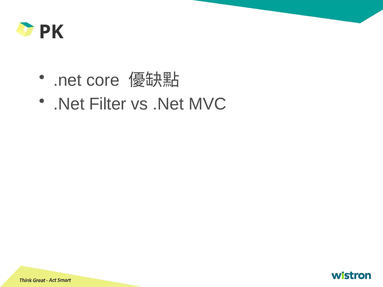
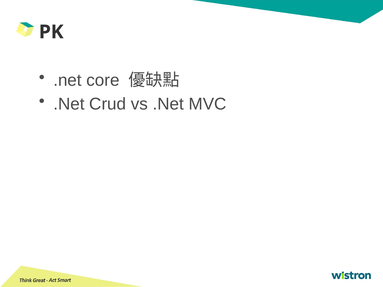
Filter: Filter -> Crud
